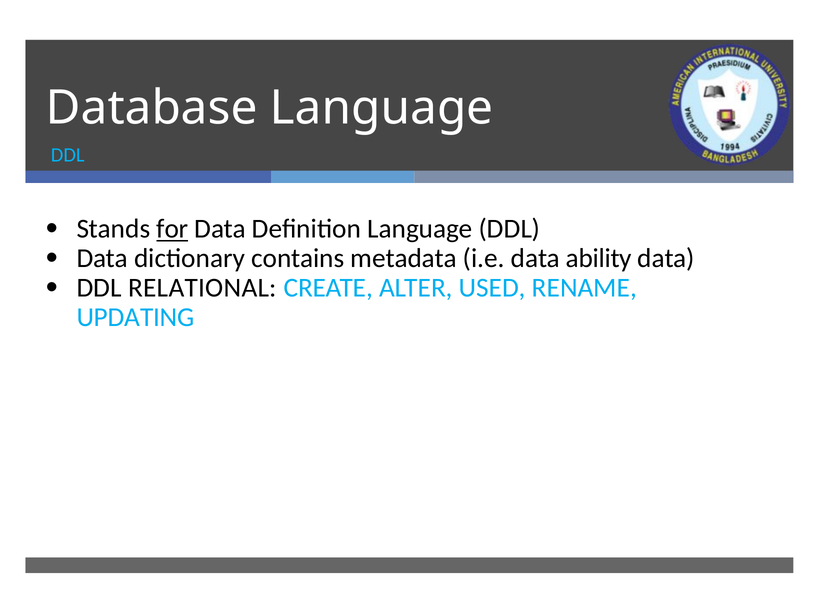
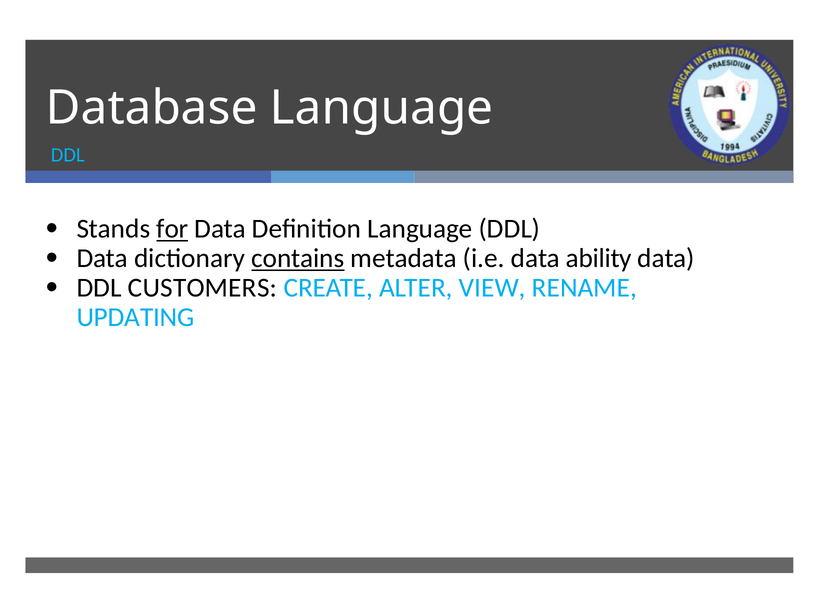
contains underline: none -> present
RELATIONAL: RELATIONAL -> CUSTOMERS
USED: USED -> VIEW
